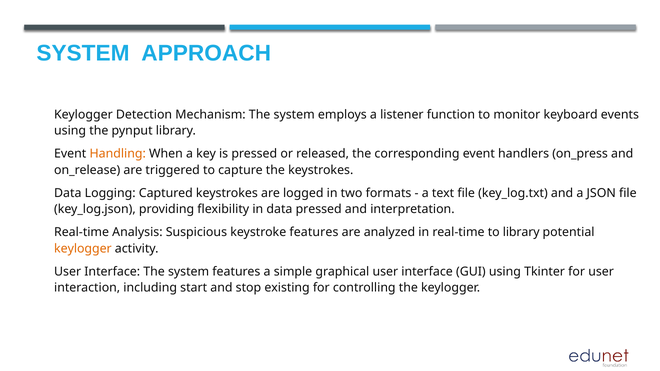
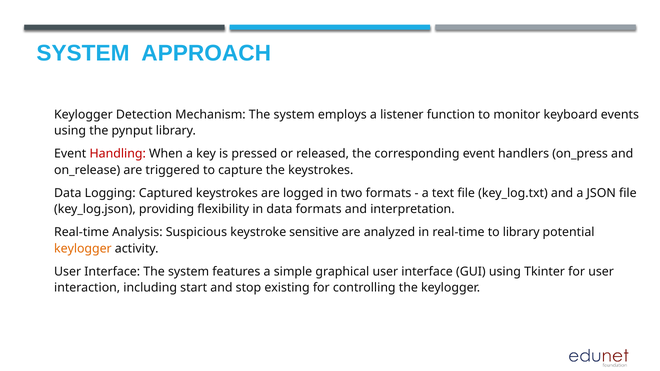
Handling colour: orange -> red
data pressed: pressed -> formats
keystroke features: features -> sensitive
